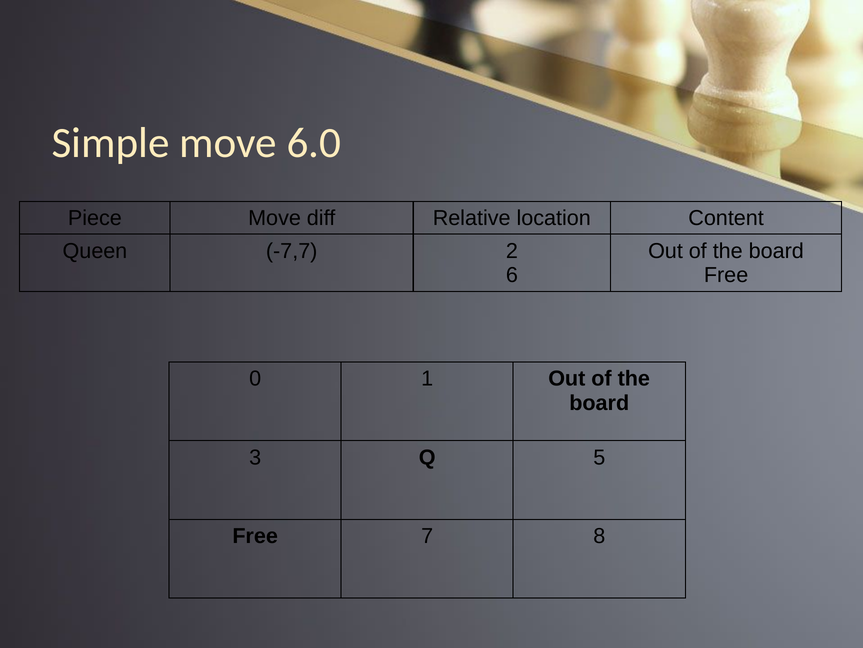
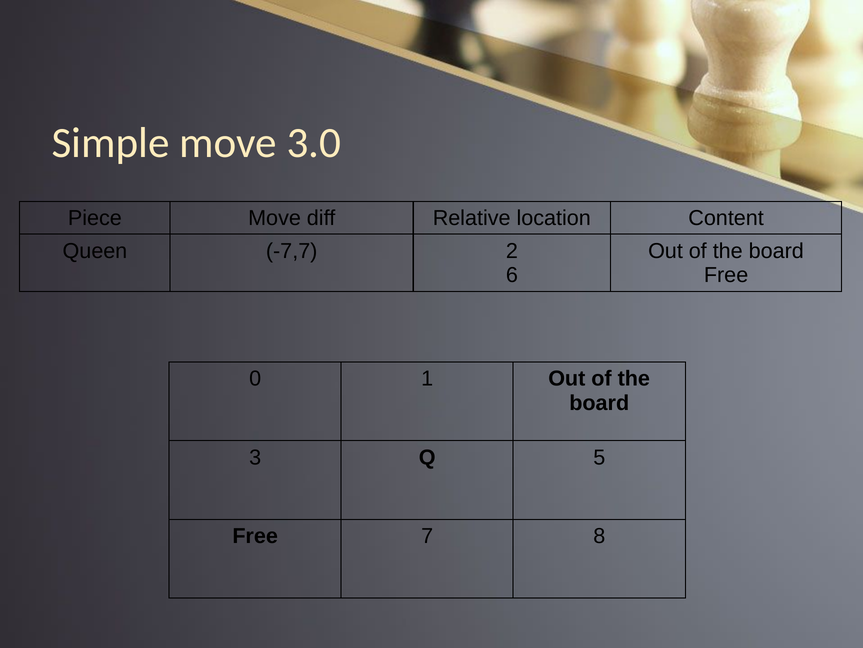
6.0: 6.0 -> 3.0
